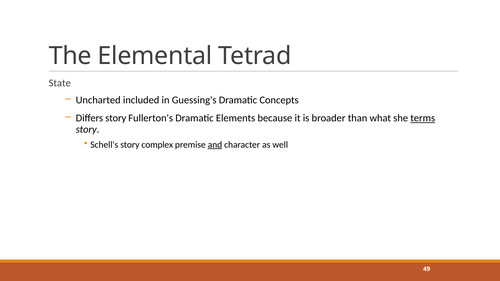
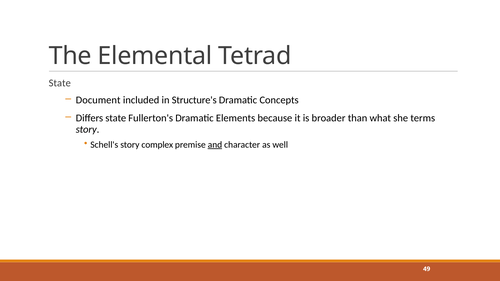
Uncharted: Uncharted -> Document
Guessing's: Guessing's -> Structure's
Differs story: story -> state
terms underline: present -> none
